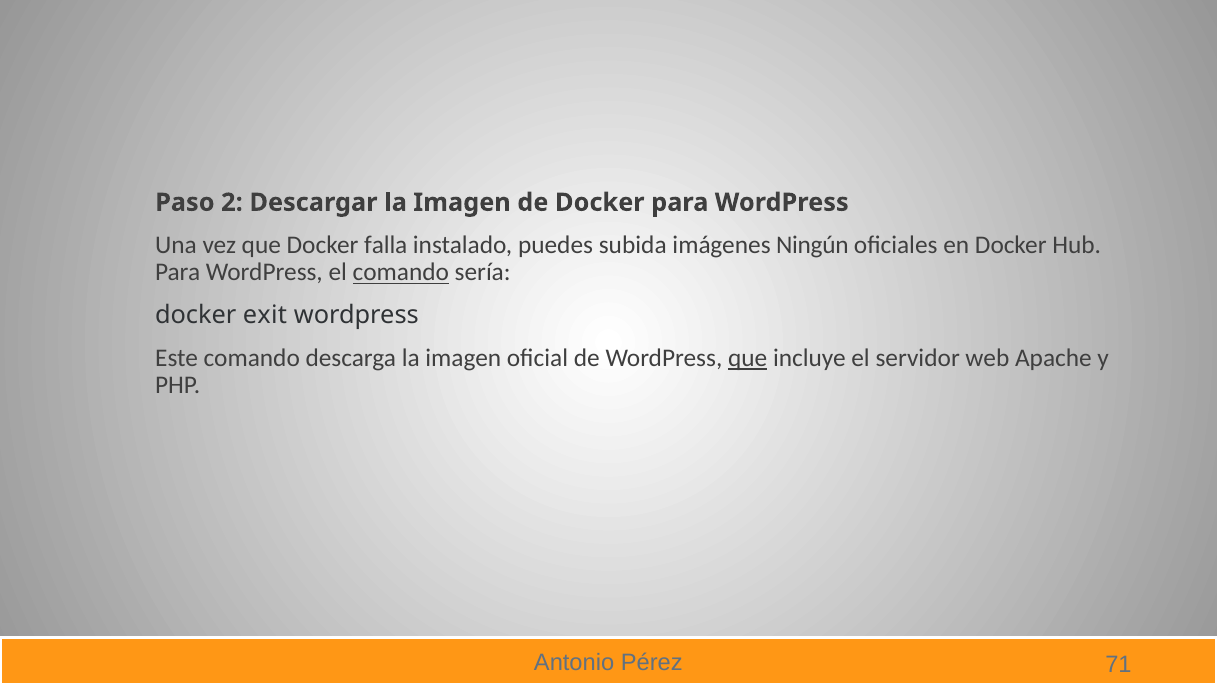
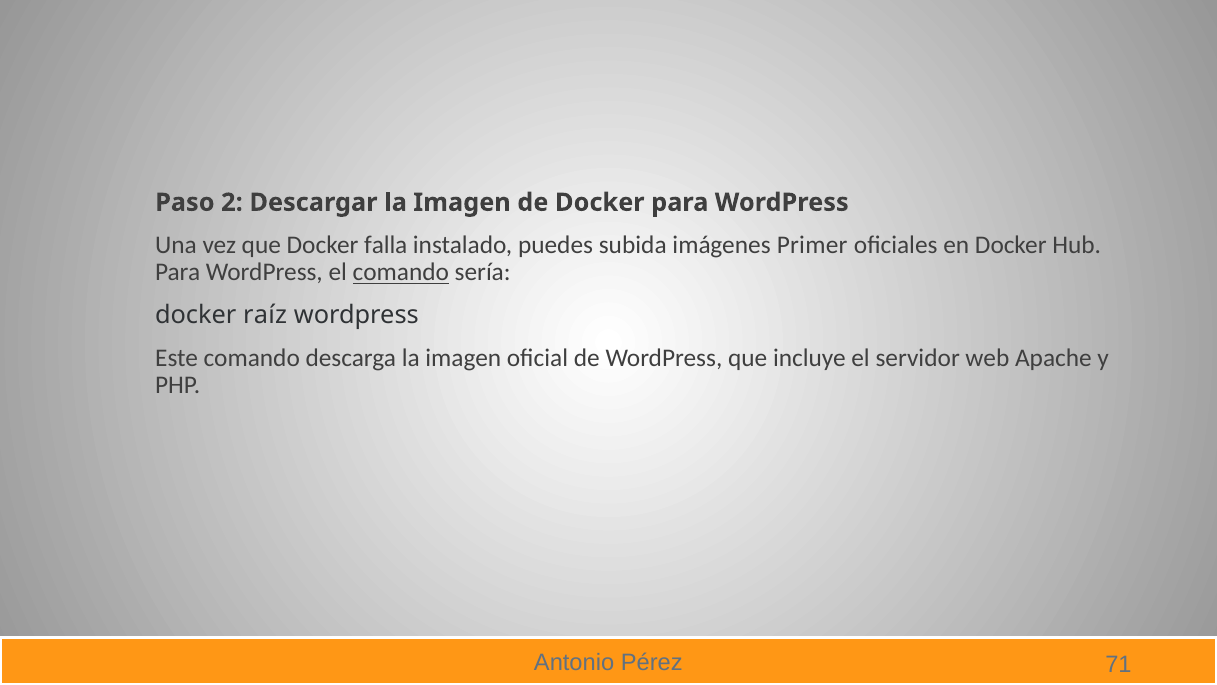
Ningún: Ningún -> Primer
exit: exit -> raíz
que at (748, 358) underline: present -> none
